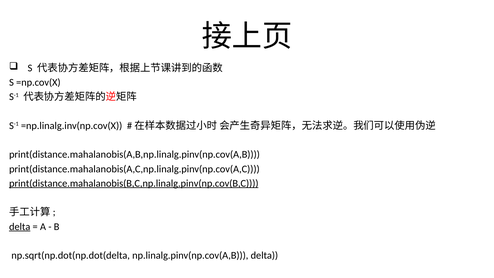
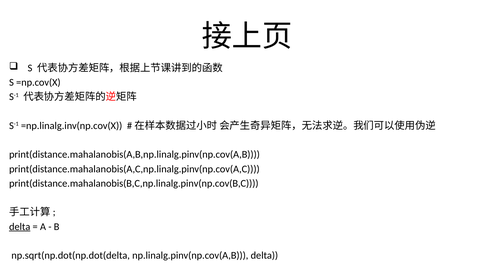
print(distance.mahalanobis(B,C,np.linalg.pinv(np.cov(B,C underline: present -> none
